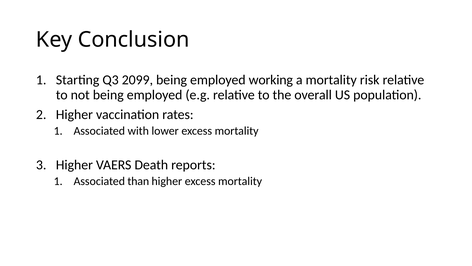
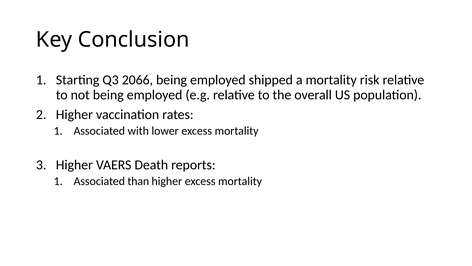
2099: 2099 -> 2066
working: working -> shipped
